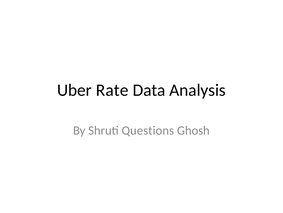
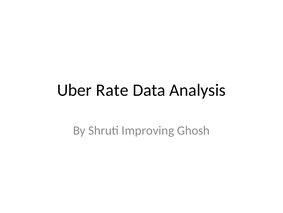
Questions: Questions -> Improving
